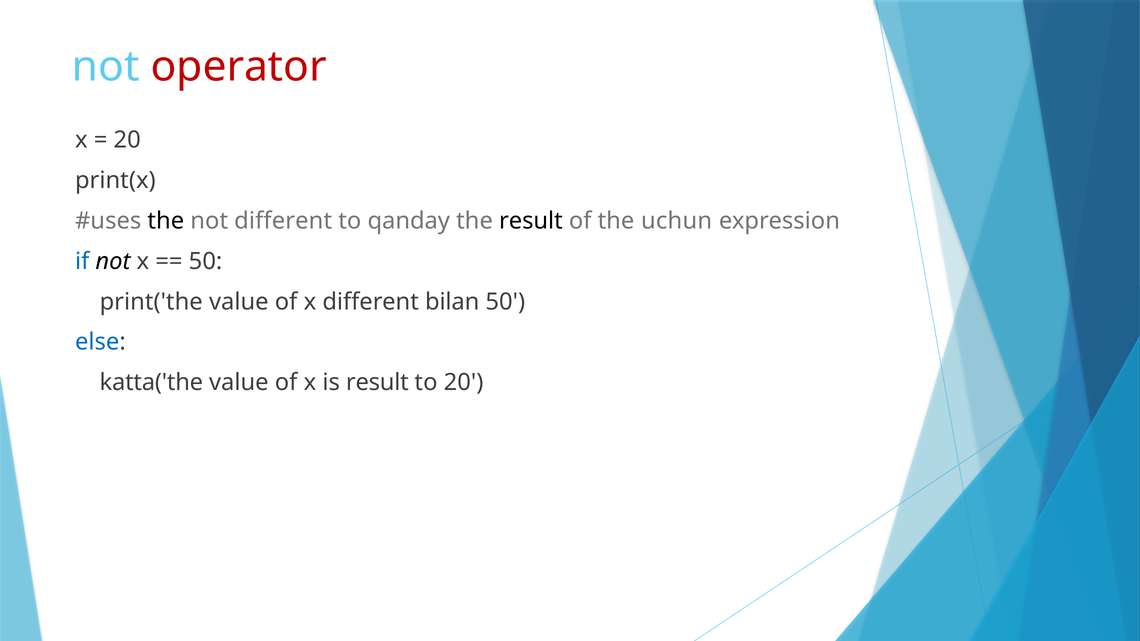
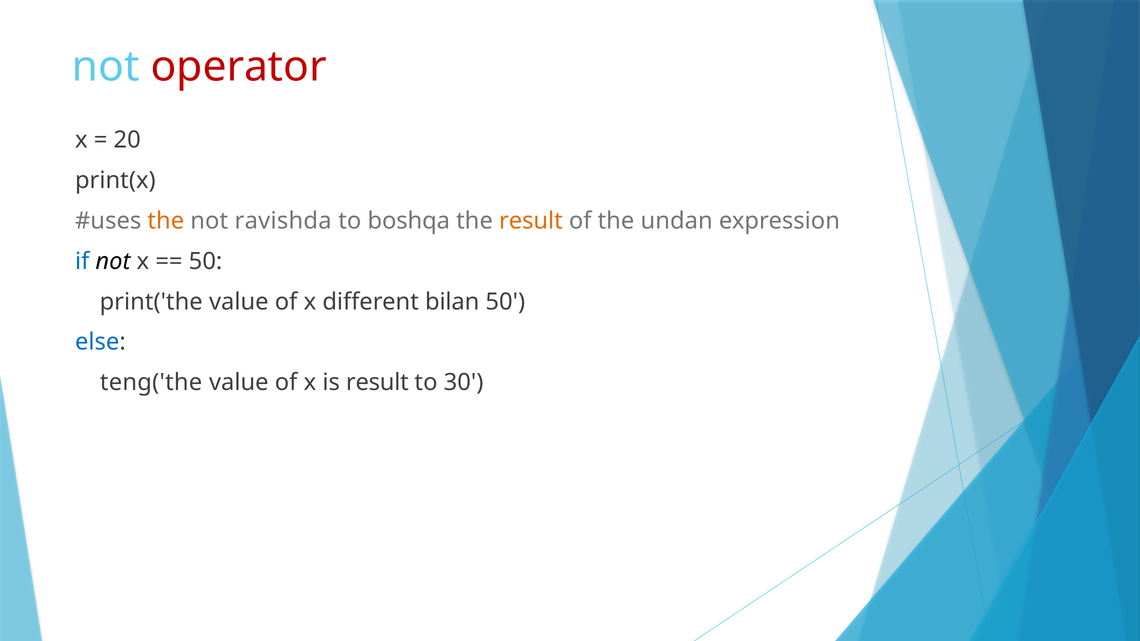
the at (166, 221) colour: black -> orange
not different: different -> ravishda
qanday: qanday -> boshqa
result at (531, 221) colour: black -> orange
uchun: uchun -> undan
katta('the: katta('the -> teng('the
to 20: 20 -> 30
